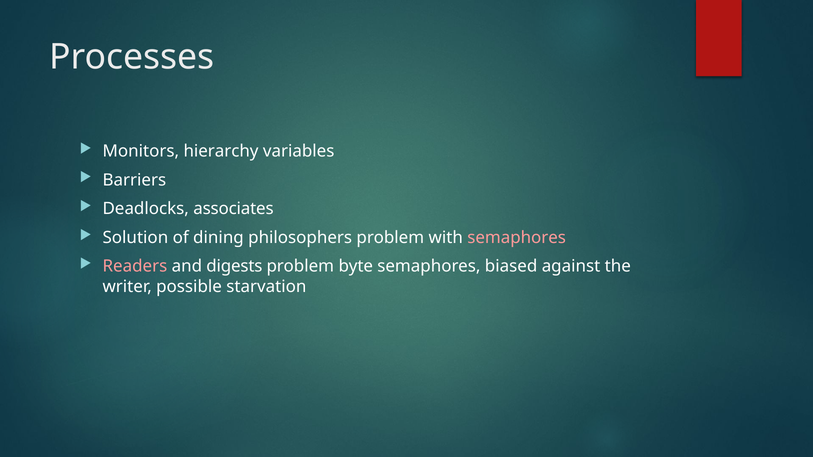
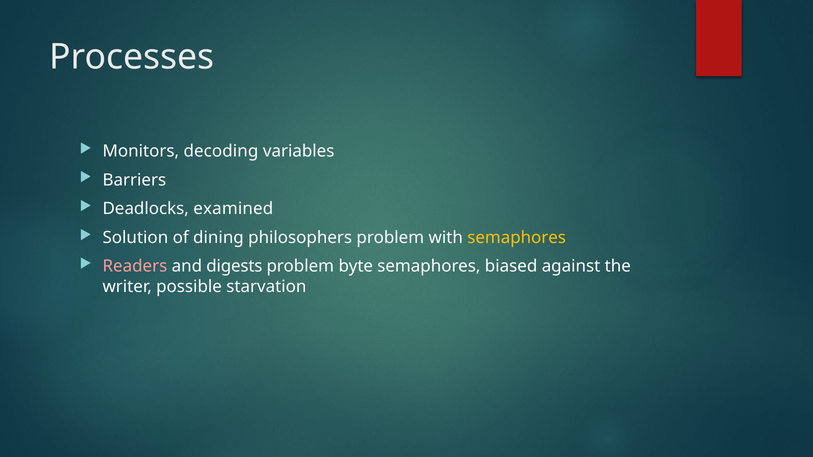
hierarchy: hierarchy -> decoding
associates: associates -> examined
semaphores at (517, 238) colour: pink -> yellow
